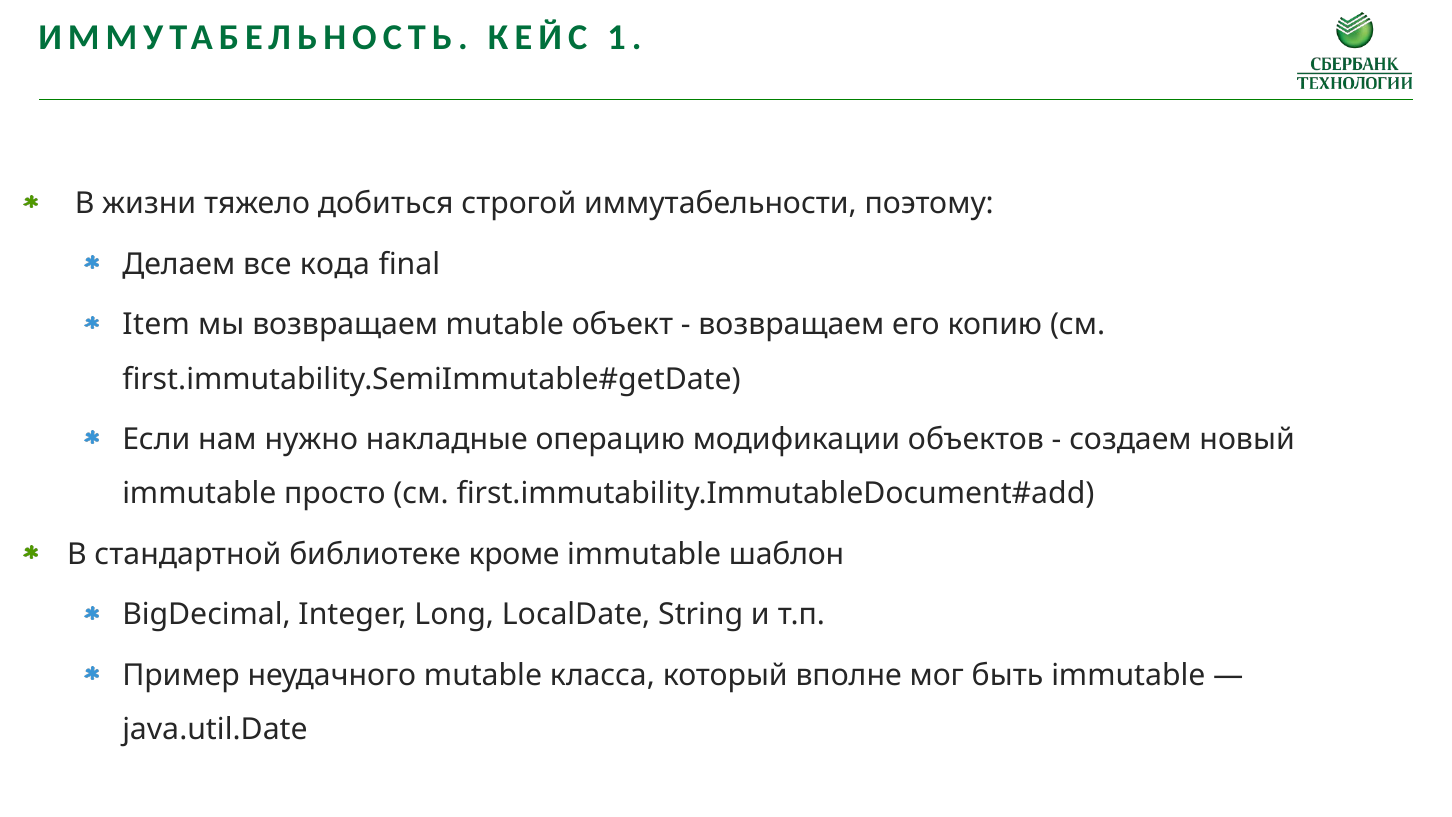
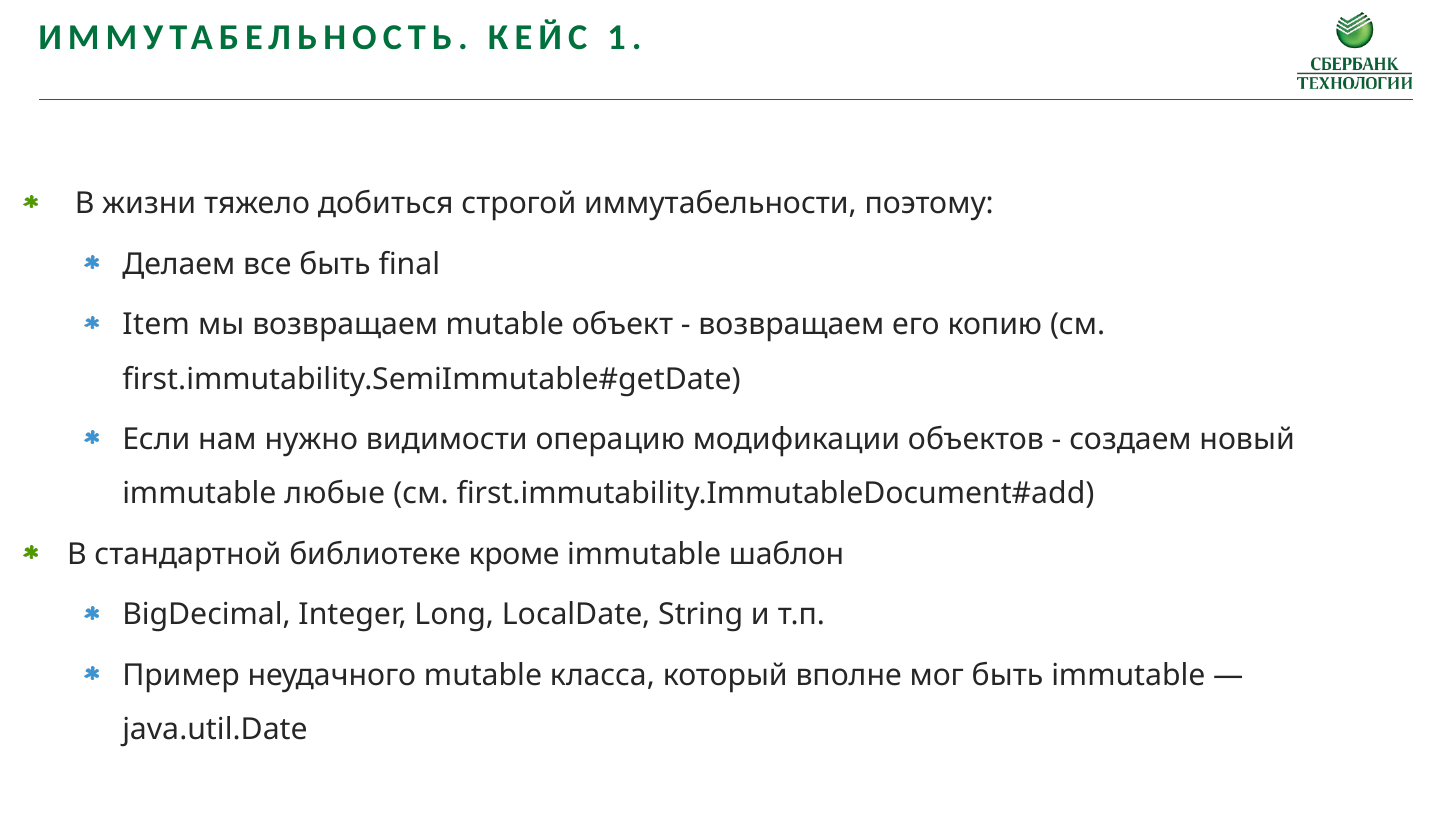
все кода: кода -> быть
накладные: накладные -> видимости
просто: просто -> любые
